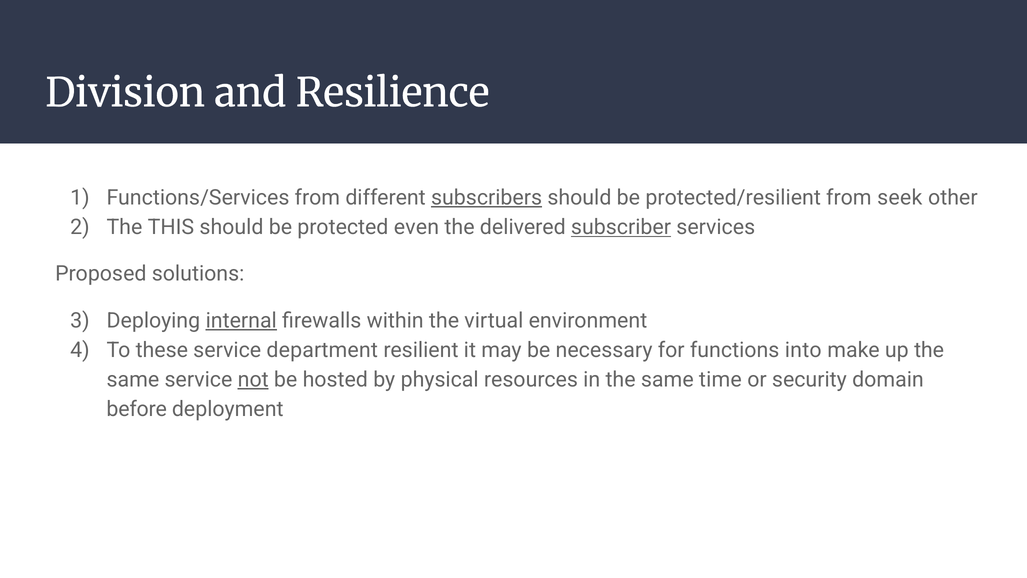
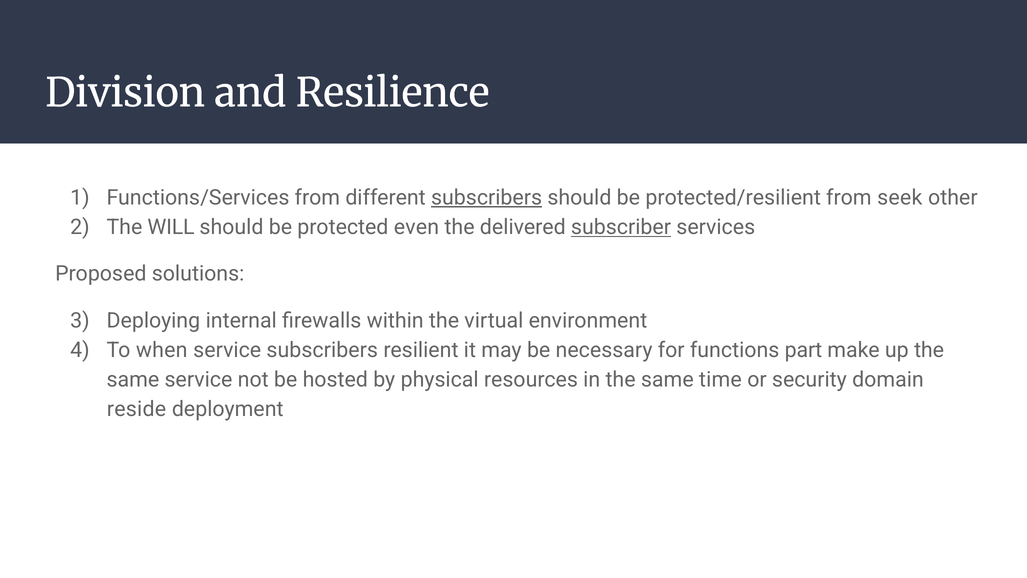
THIS: THIS -> WILL
internal underline: present -> none
these: these -> when
service department: department -> subscribers
into: into -> part
not underline: present -> none
before: before -> reside
